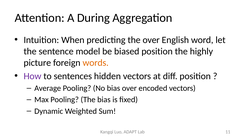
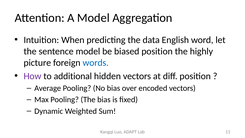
A During: During -> Model
the over: over -> data
words colour: orange -> blue
sentences: sentences -> additional
